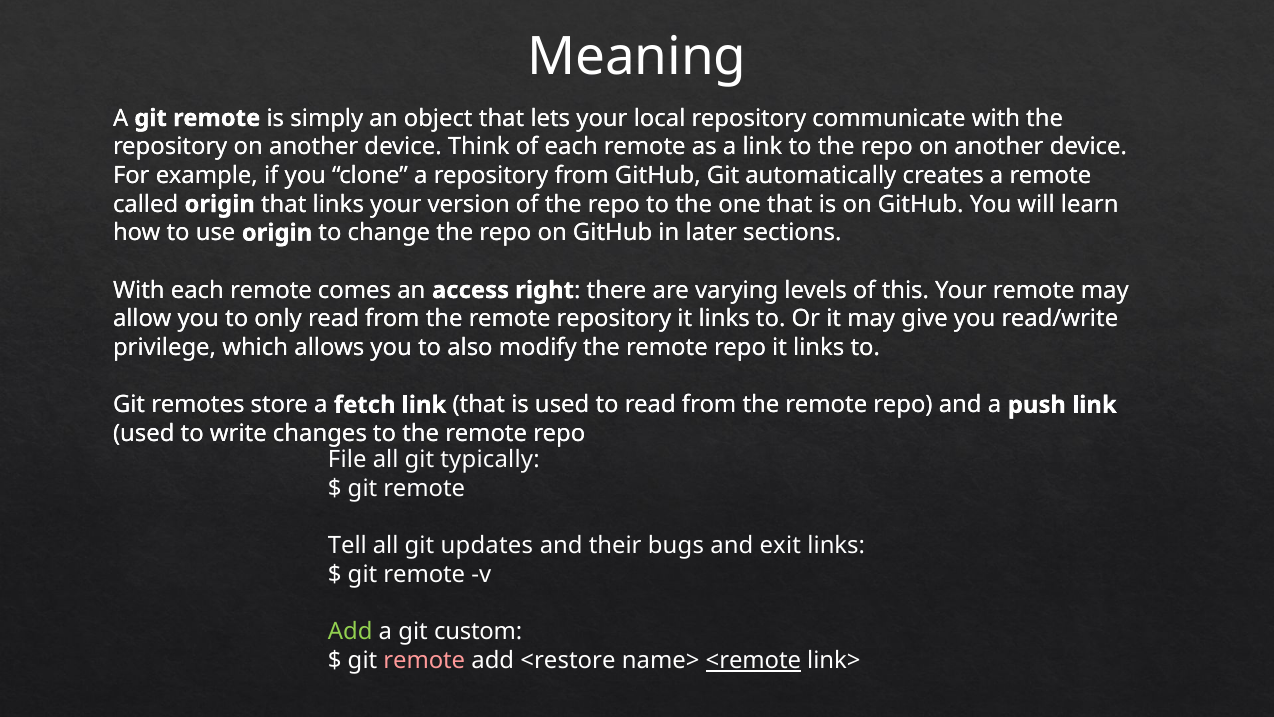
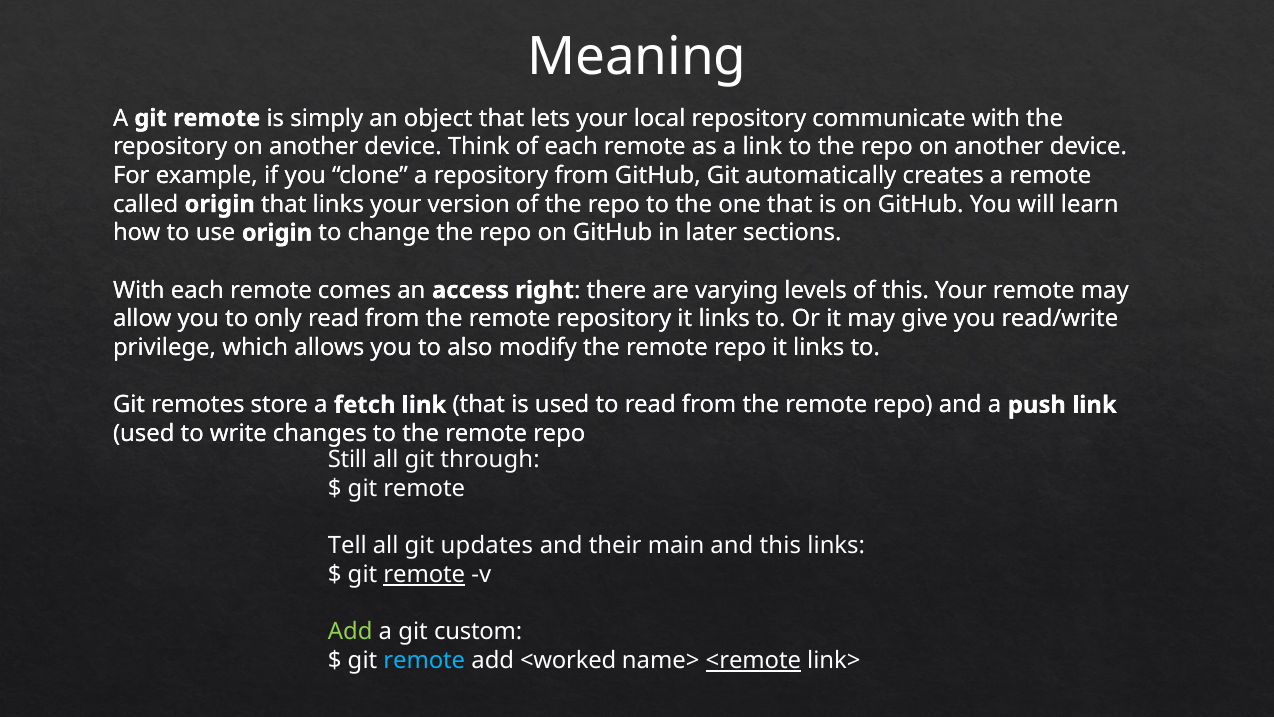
File: File -> Still
typically: typically -> through
bugs: bugs -> main
and exit: exit -> this
remote at (424, 574) underline: none -> present
remote at (424, 660) colour: pink -> light blue
<restore: <restore -> <worked
